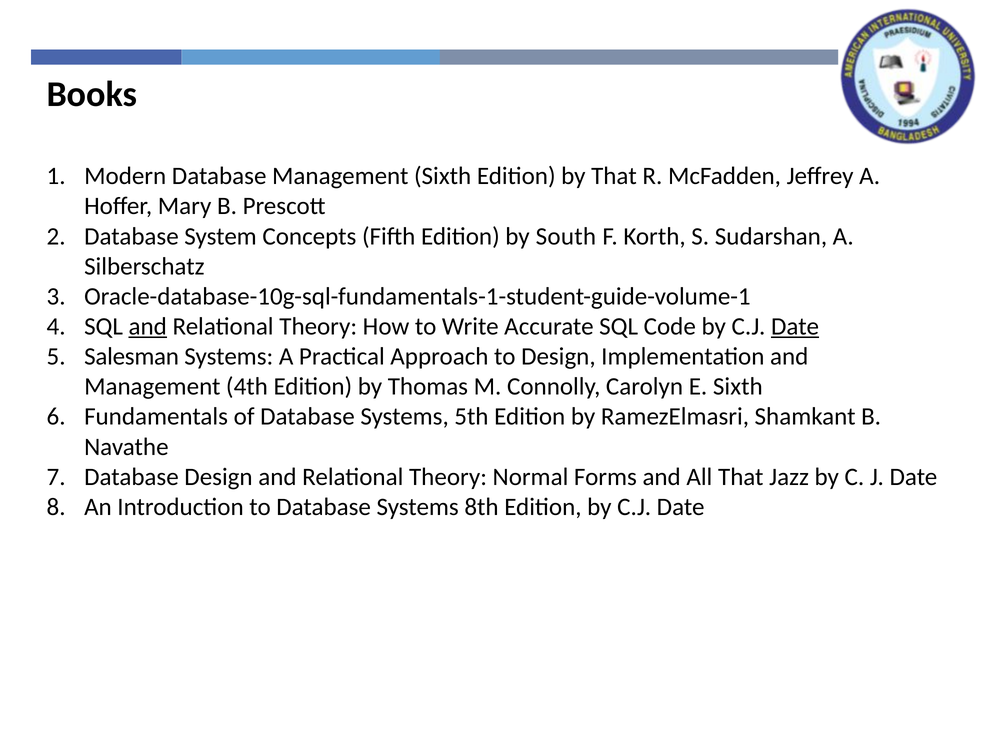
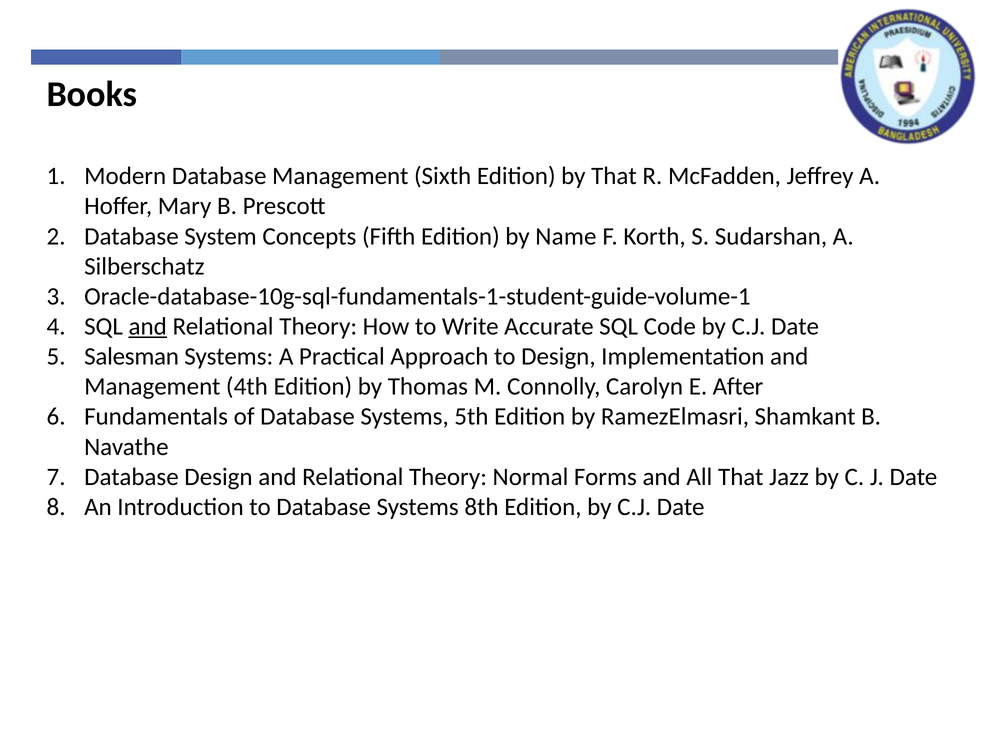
South: South -> Name
Date at (795, 326) underline: present -> none
E Sixth: Sixth -> After
